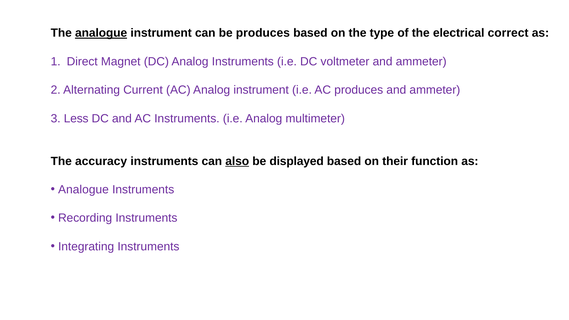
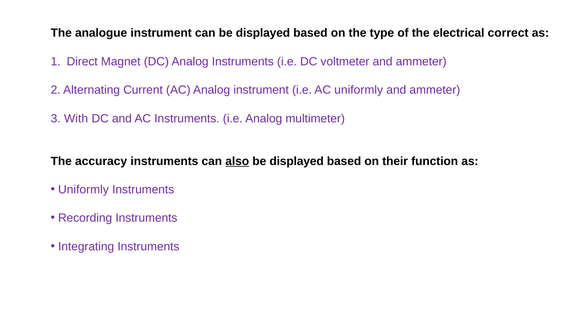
analogue at (101, 33) underline: present -> none
can be produces: produces -> displayed
AC produces: produces -> uniformly
Less: Less -> With
Analogue at (83, 190): Analogue -> Uniformly
